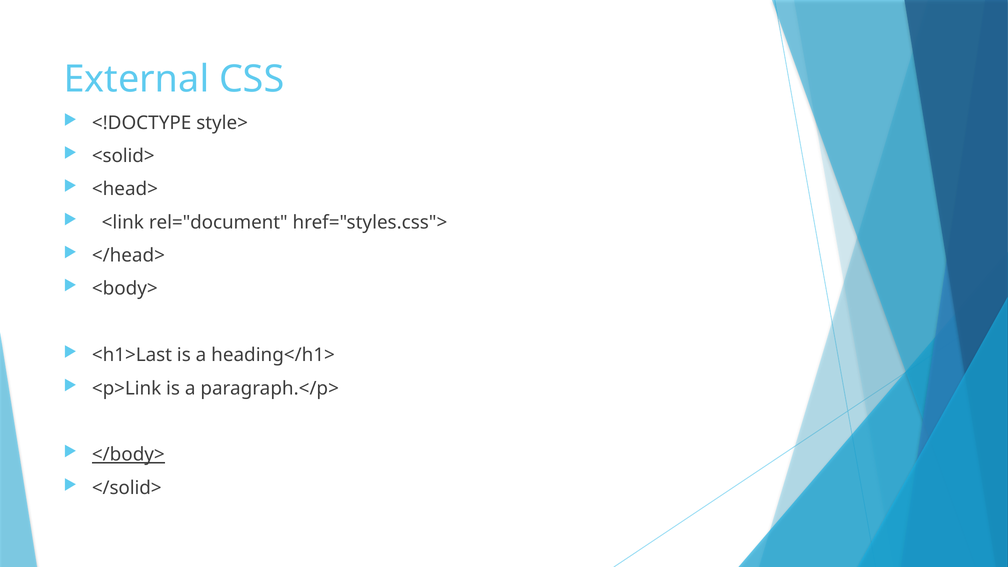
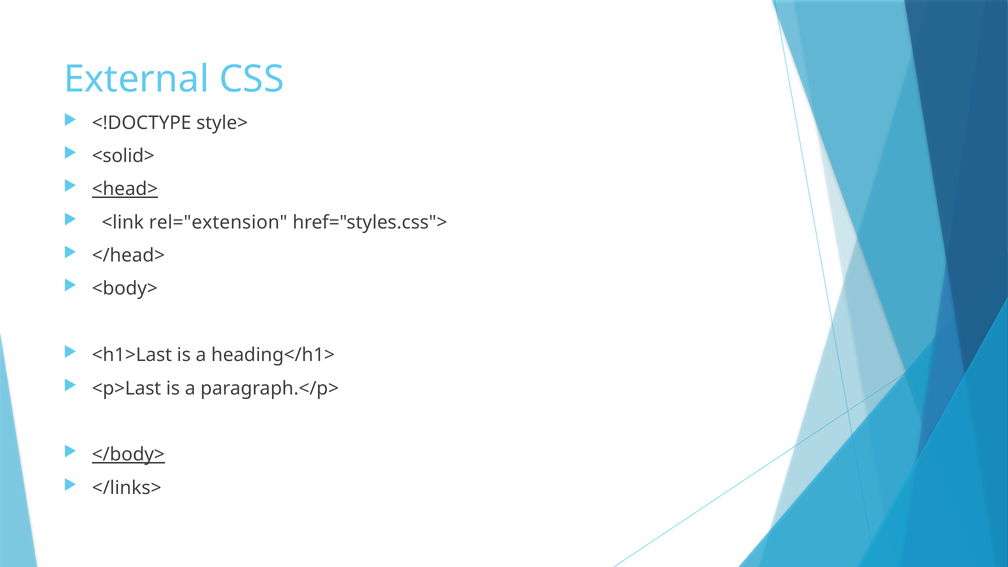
<head> underline: none -> present
rel="document: rel="document -> rel="extension
<p>Link: <p>Link -> <p>Last
</solid>: </solid> -> </links>
